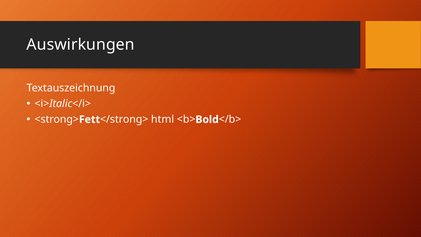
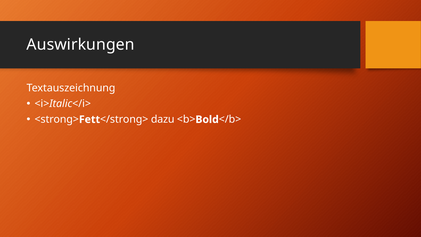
html: html -> dazu
